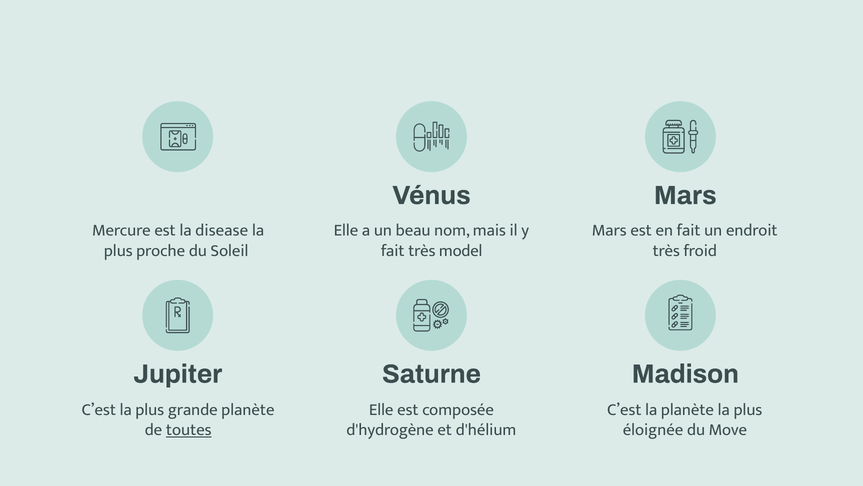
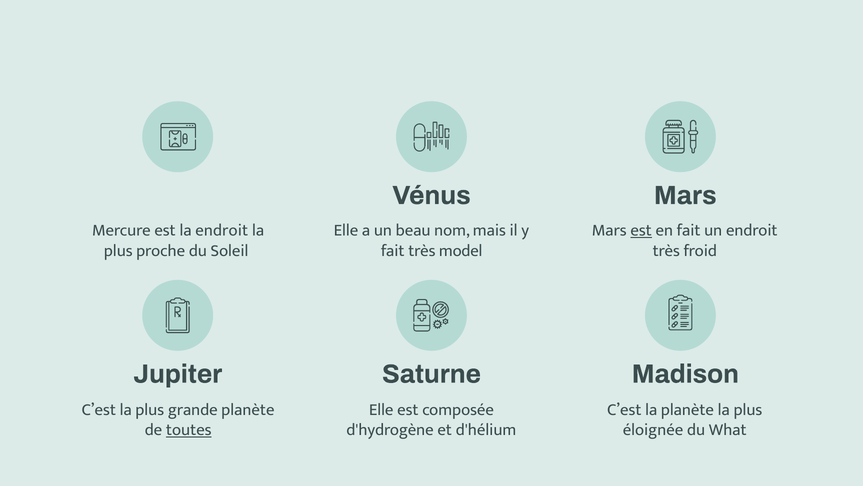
la disease: disease -> endroit
est at (641, 230) underline: none -> present
Move: Move -> What
